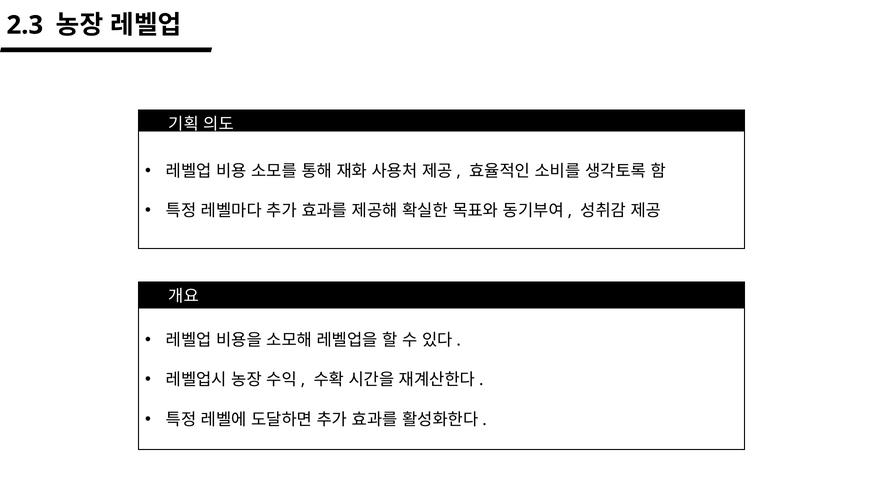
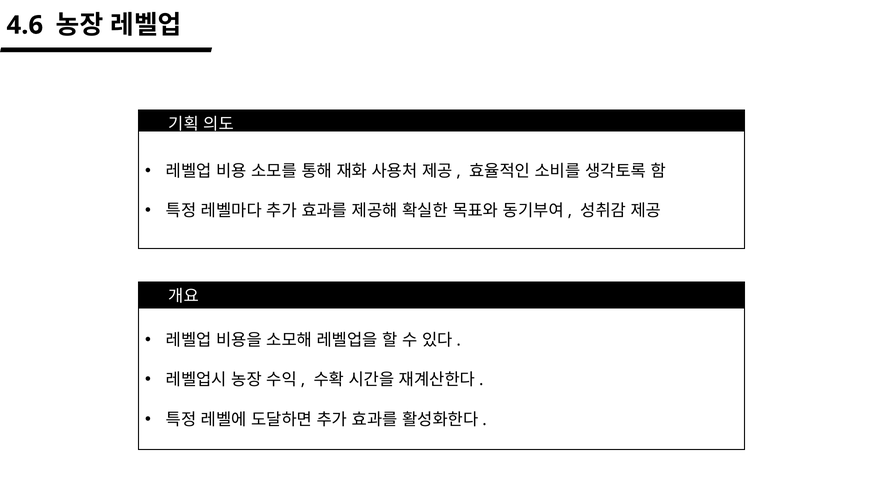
2.3: 2.3 -> 4.6
